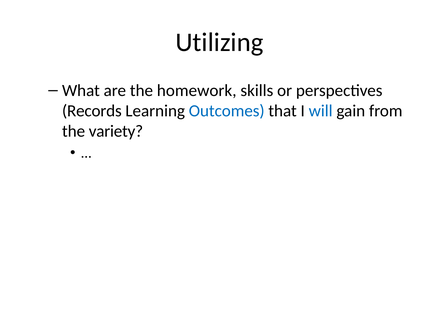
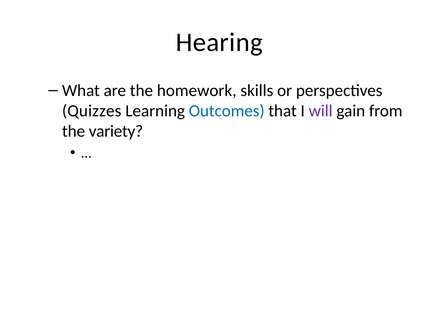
Utilizing: Utilizing -> Hearing
Records: Records -> Quizzes
will colour: blue -> purple
